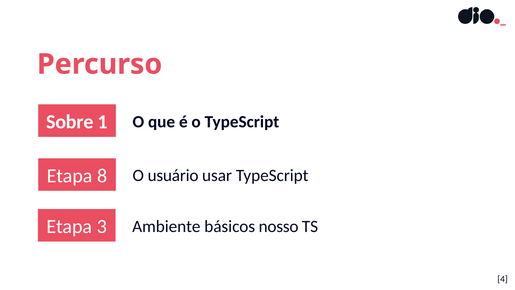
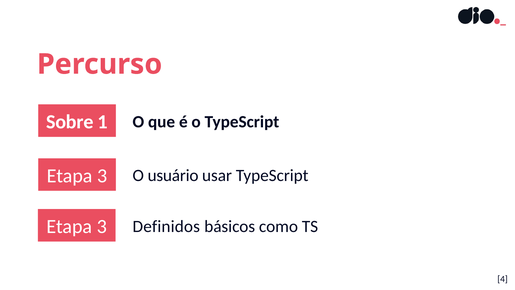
8 at (102, 176): 8 -> 3
Ambiente: Ambiente -> Definidos
nosso: nosso -> como
